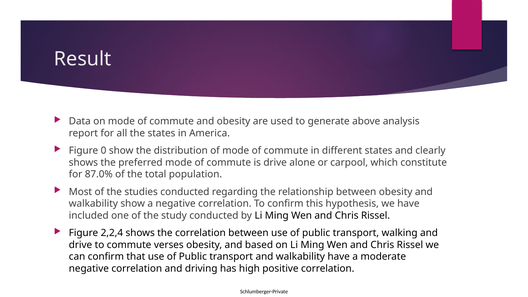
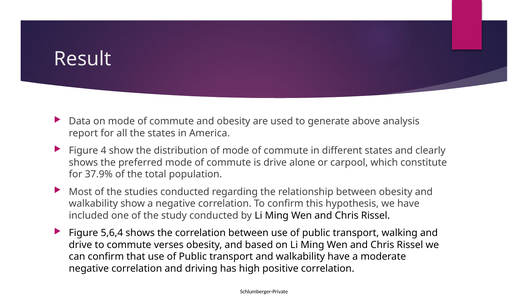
0: 0 -> 4
87.0%: 87.0% -> 37.9%
2,2,4: 2,2,4 -> 5,6,4
